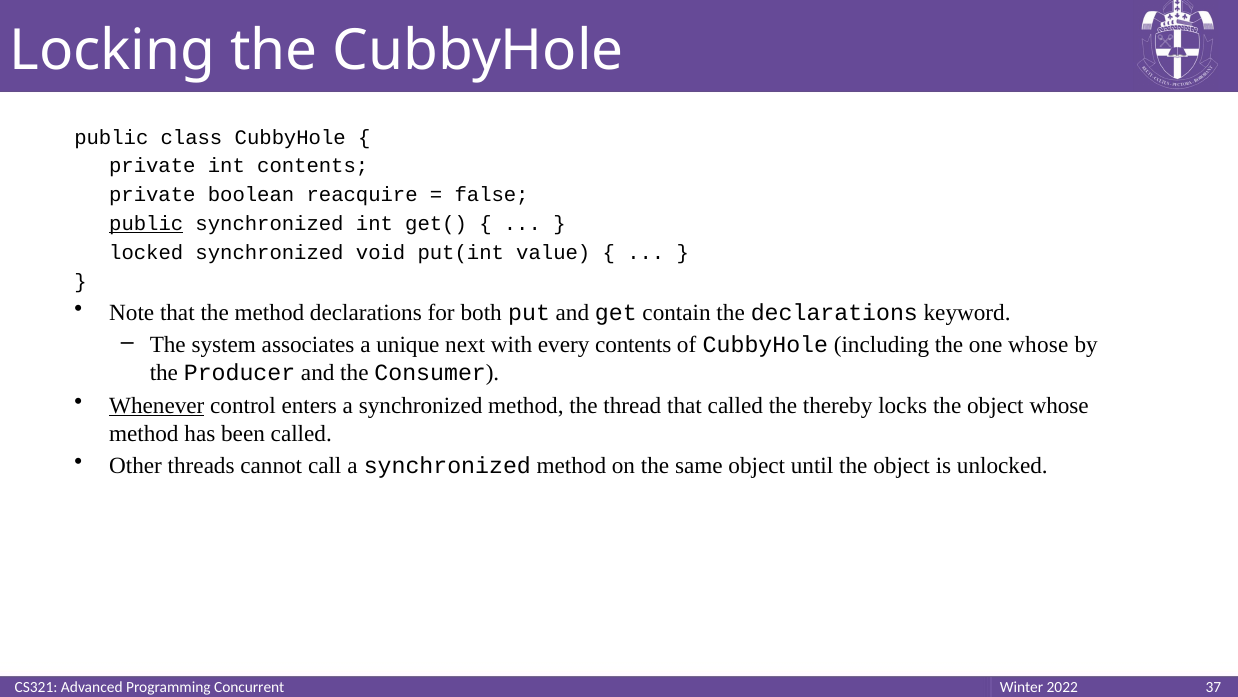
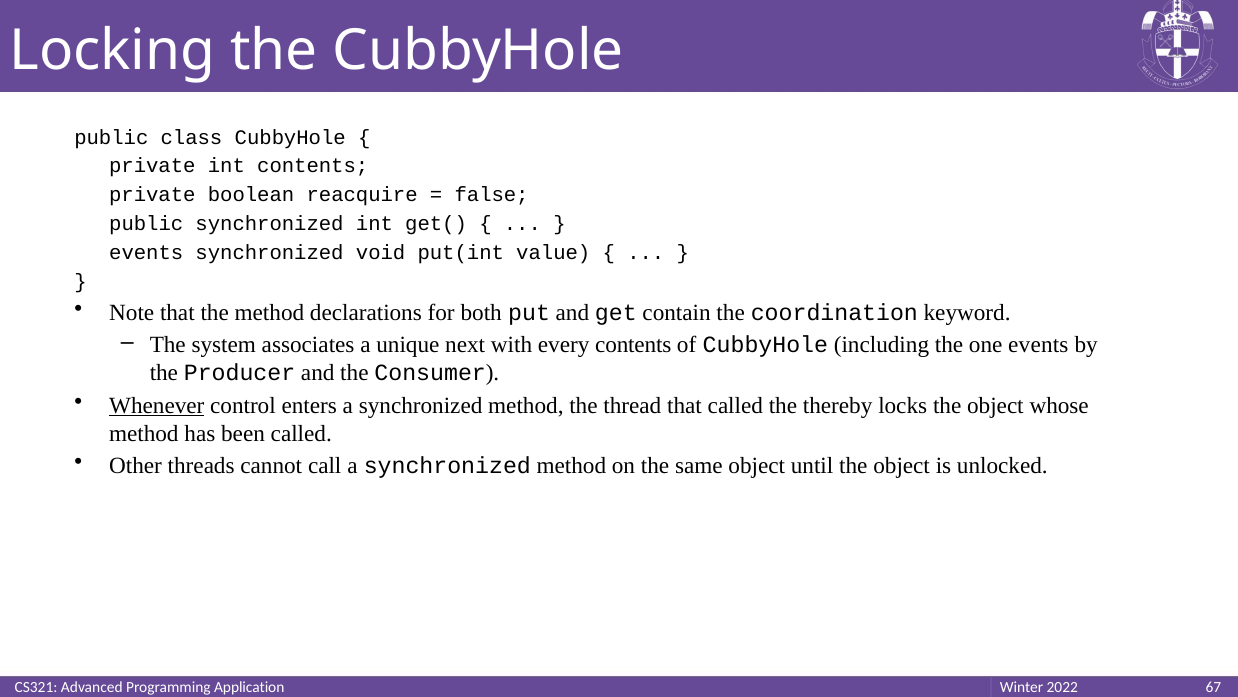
public at (146, 224) underline: present -> none
locked at (146, 252): locked -> events
the declarations: declarations -> coordination
one whose: whose -> events
Concurrent: Concurrent -> Application
37: 37 -> 67
